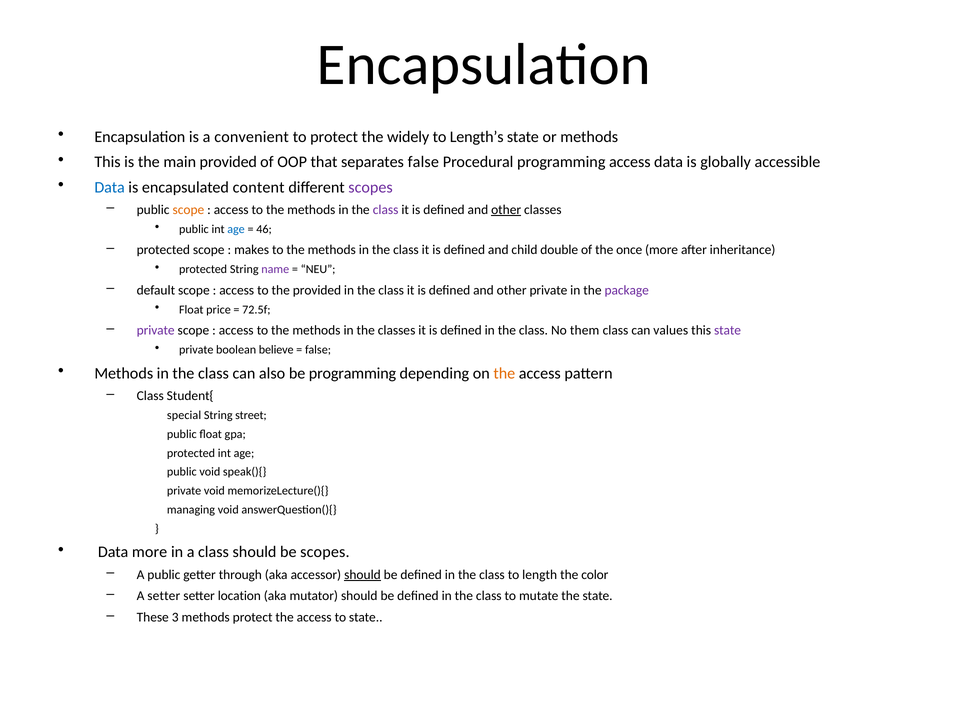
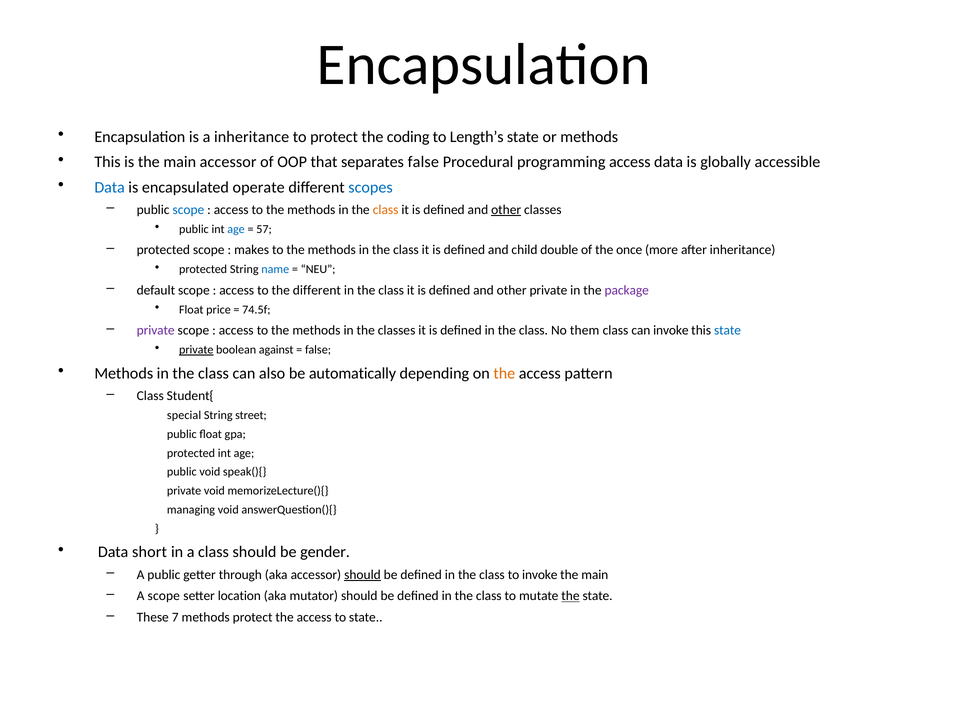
a convenient: convenient -> inheritance
widely: widely -> coding
main provided: provided -> accessor
content: content -> operate
scopes at (371, 187) colour: purple -> blue
scope at (188, 210) colour: orange -> blue
class at (386, 210) colour: purple -> orange
46: 46 -> 57
name colour: purple -> blue
the provided: provided -> different
72.5f: 72.5f -> 74.5f
can values: values -> invoke
state at (728, 330) colour: purple -> blue
private at (196, 350) underline: none -> present
believe: believe -> against
be programming: programming -> automatically
Data more: more -> short
be scopes: scopes -> gender
to length: length -> invoke
color at (595, 575): color -> main
A setter: setter -> scope
the at (570, 596) underline: none -> present
3: 3 -> 7
